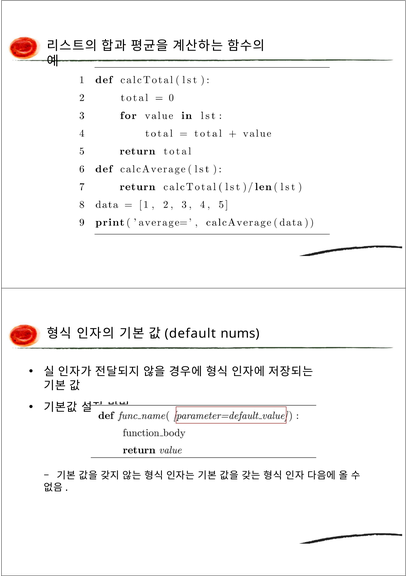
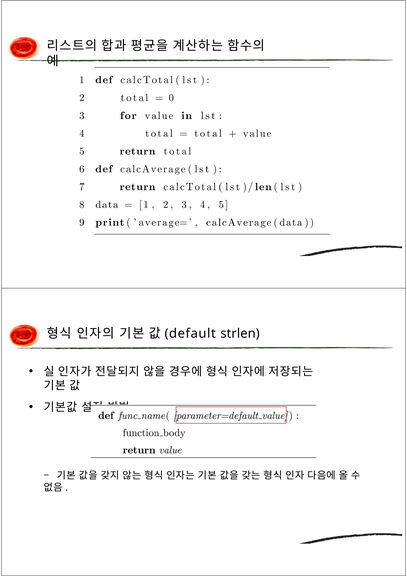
nums: nums -> strlen
